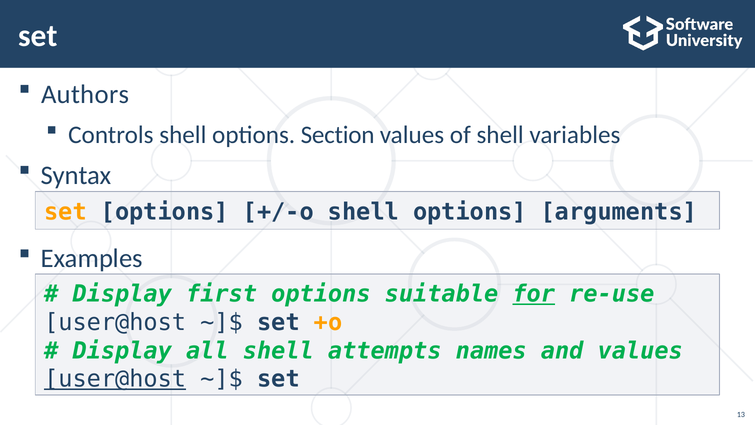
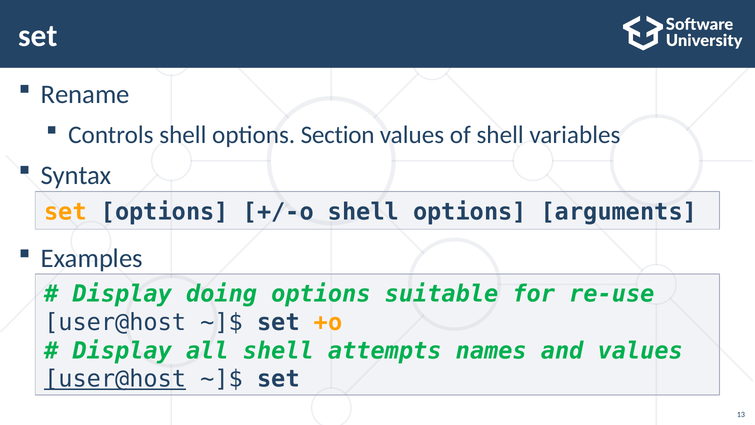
Authors: Authors -> Rename
first: first -> doing
for underline: present -> none
